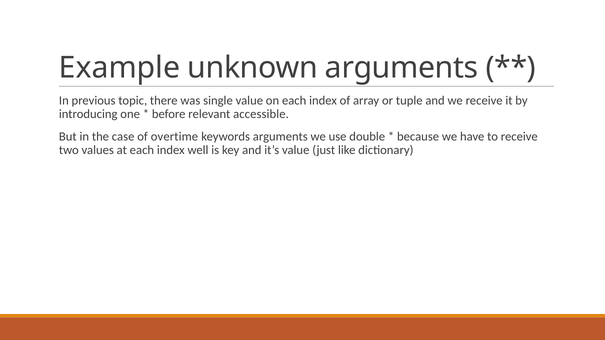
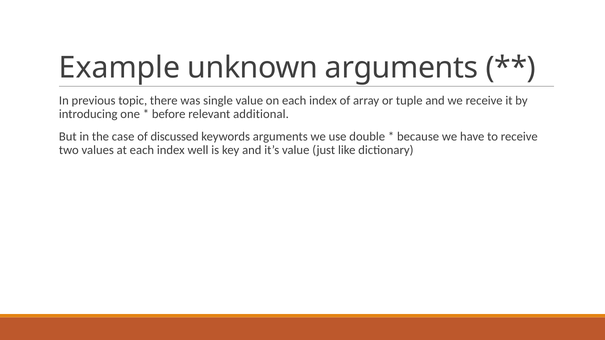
accessible: accessible -> additional
overtime: overtime -> discussed
